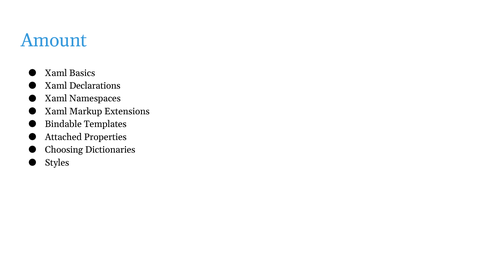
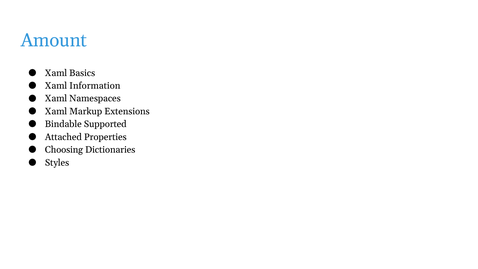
Declarations: Declarations -> Information
Templates: Templates -> Supported
